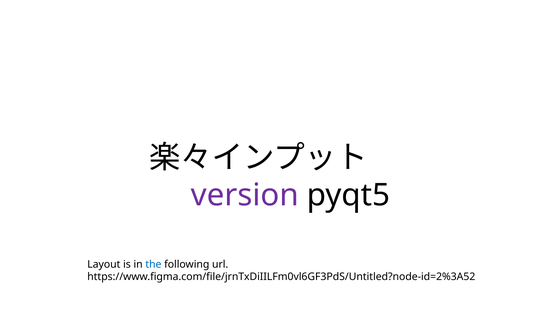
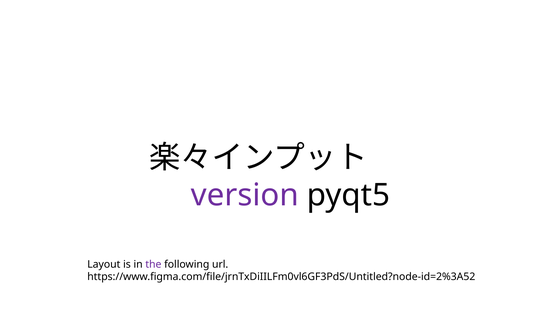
the colour: blue -> purple
